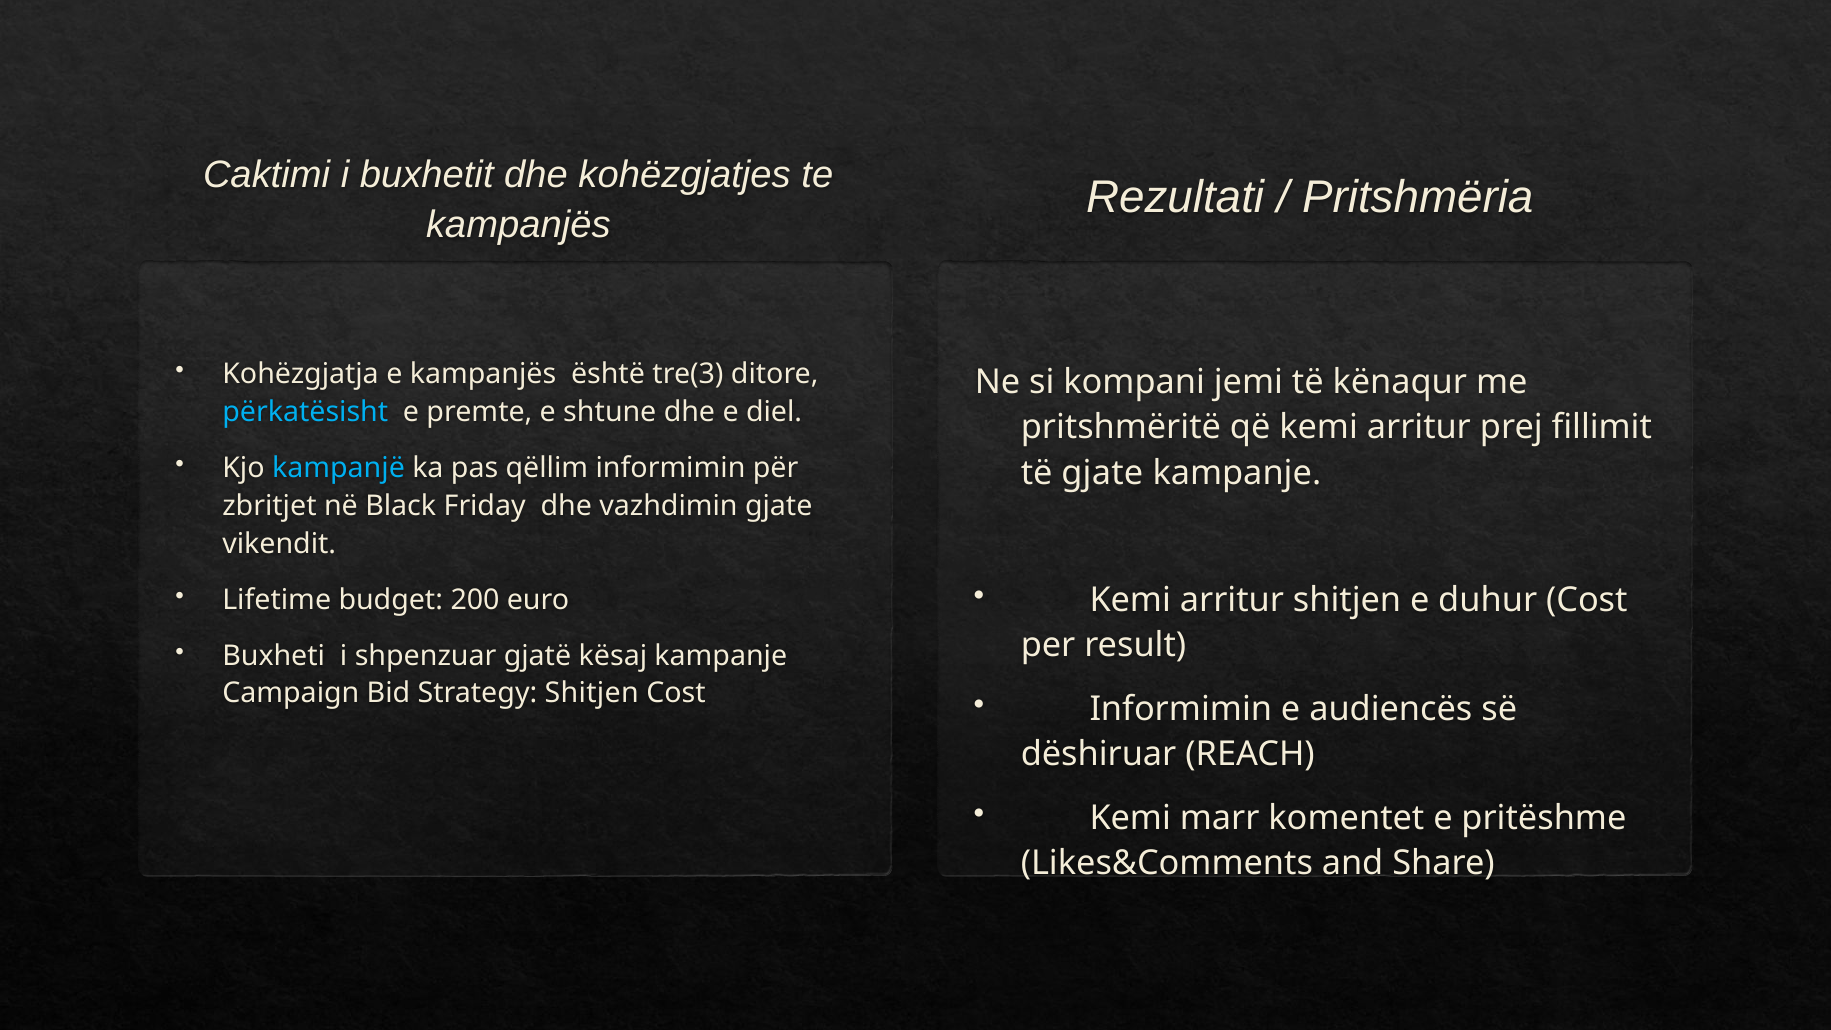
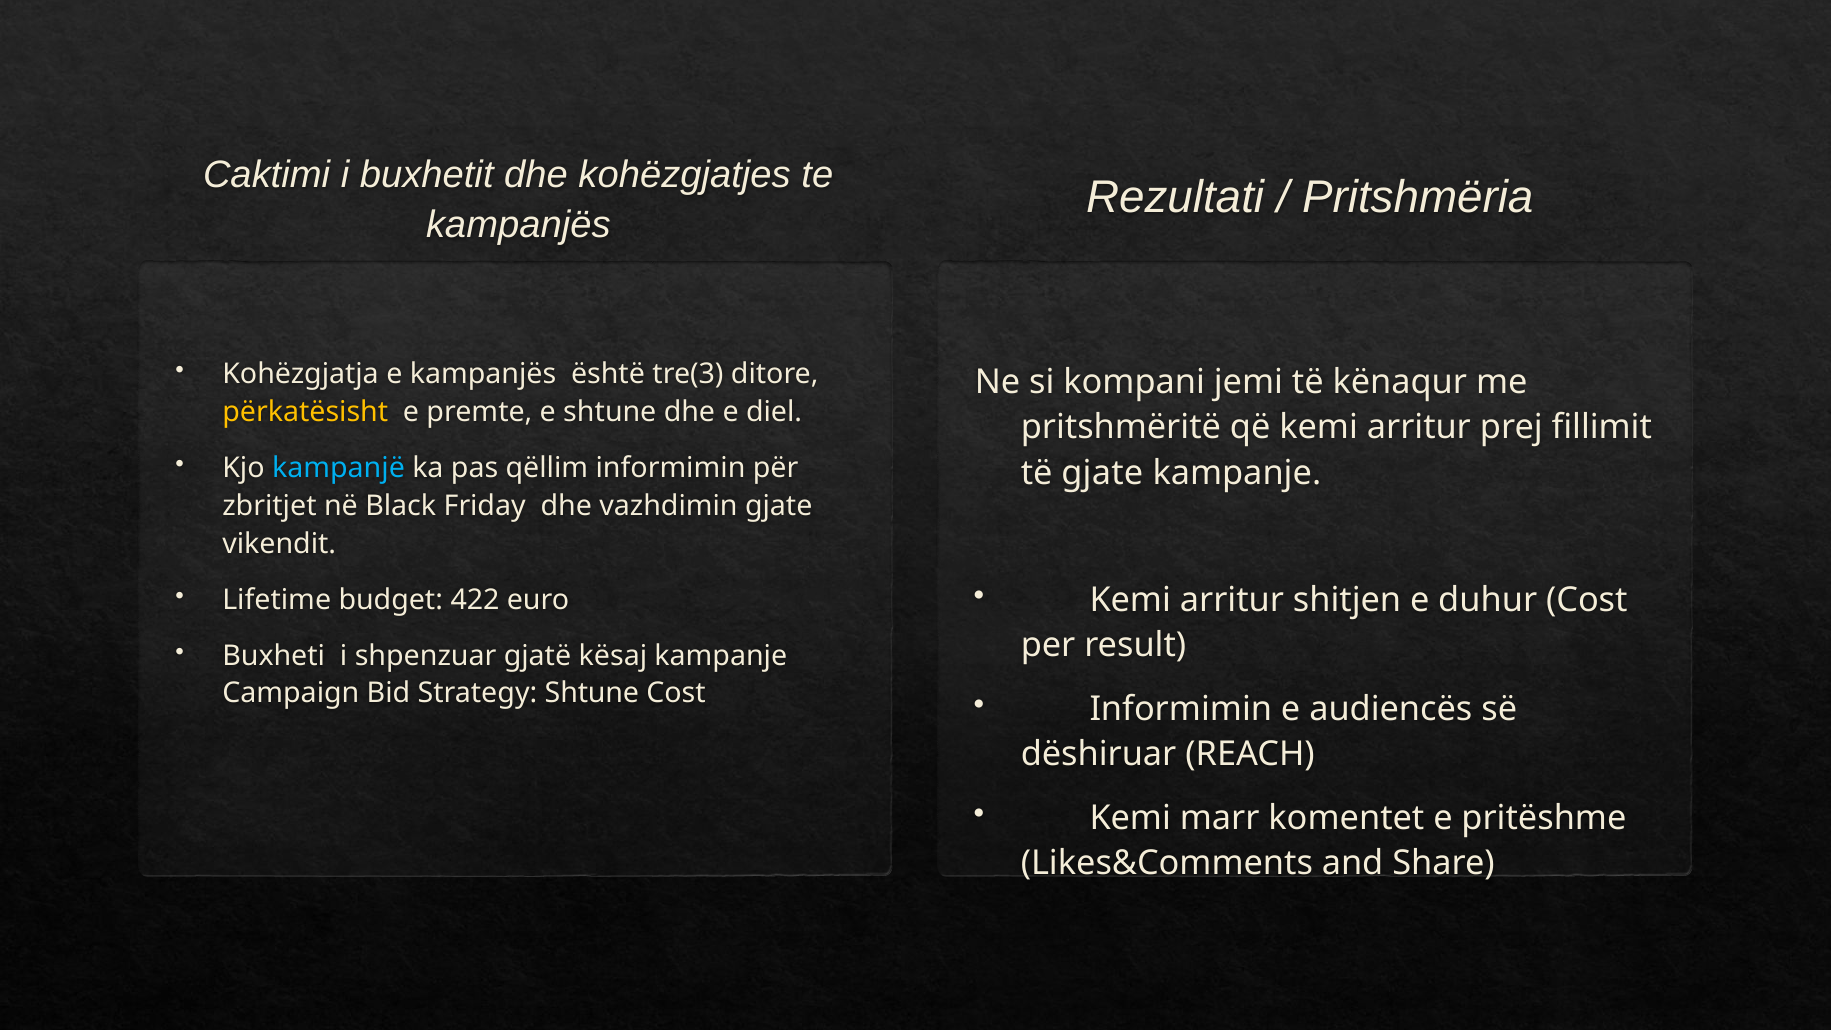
përkatësisht colour: light blue -> yellow
200: 200 -> 422
Strategy Shitjen: Shitjen -> Shtune
